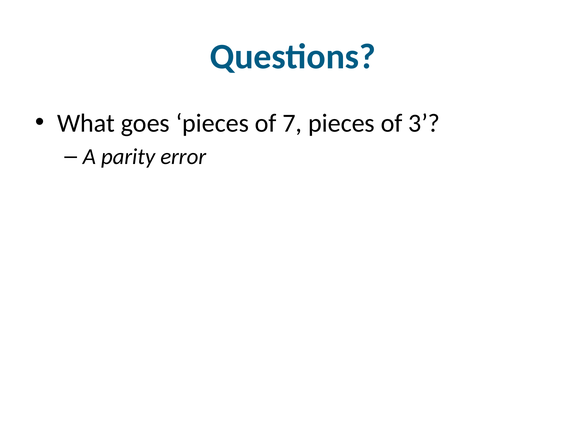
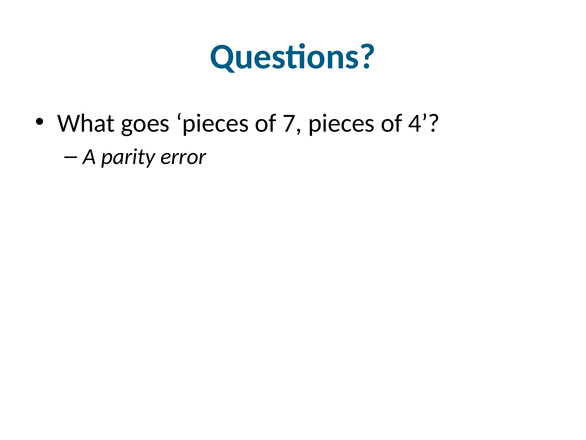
3: 3 -> 4
